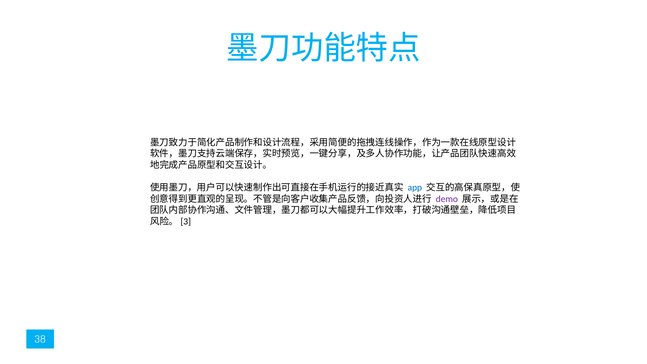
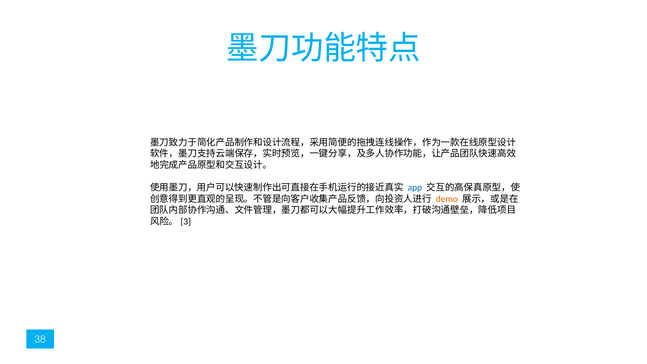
demo colour: purple -> orange
